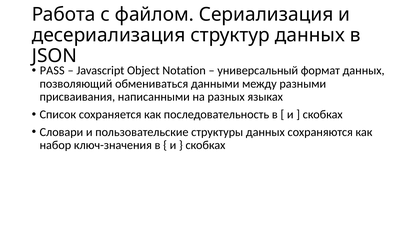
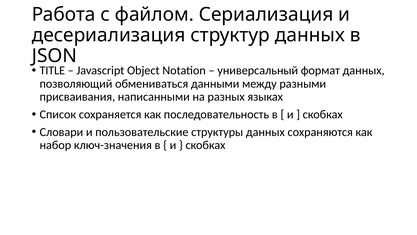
PASS: PASS -> TITLE
